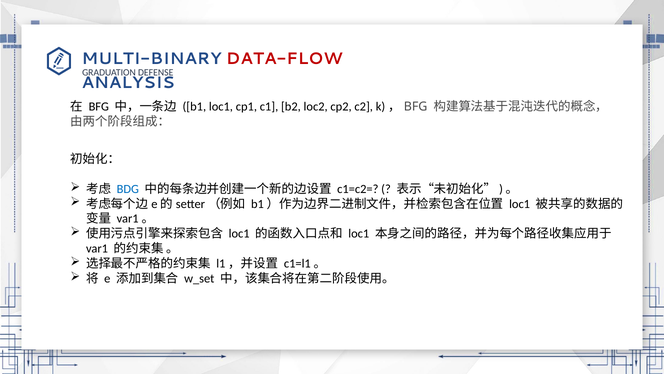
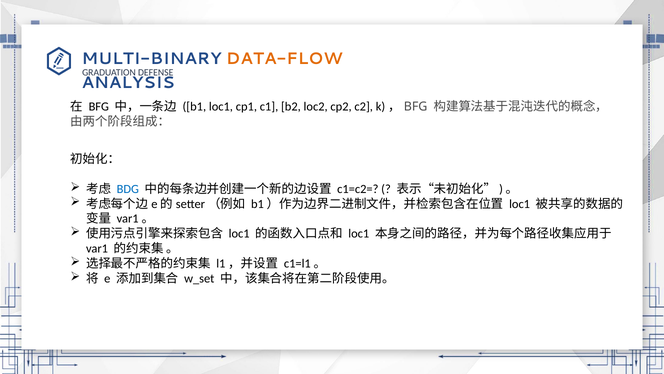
DATA-FLOW colour: red -> orange
